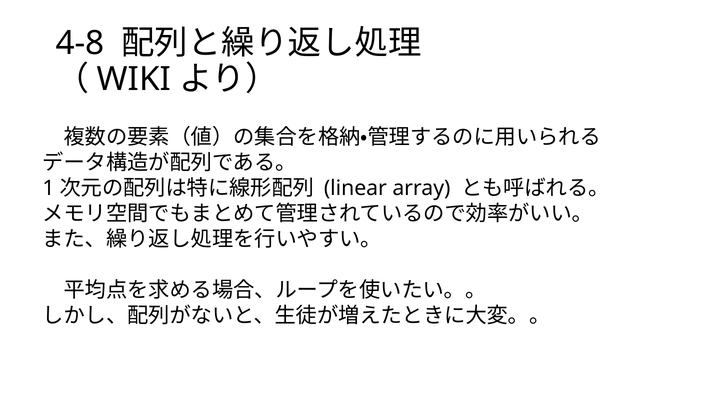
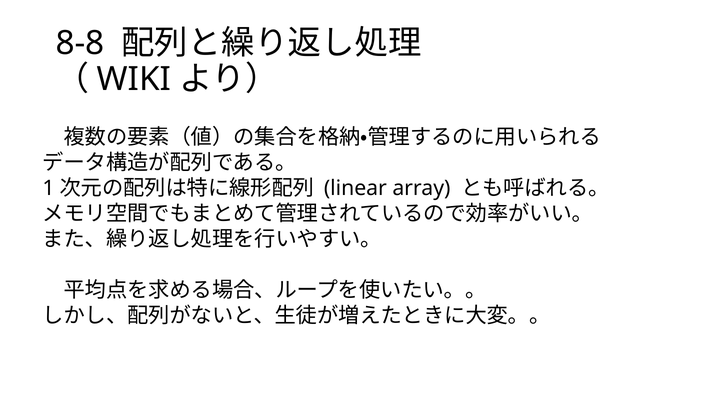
4-8: 4-8 -> 8-8
